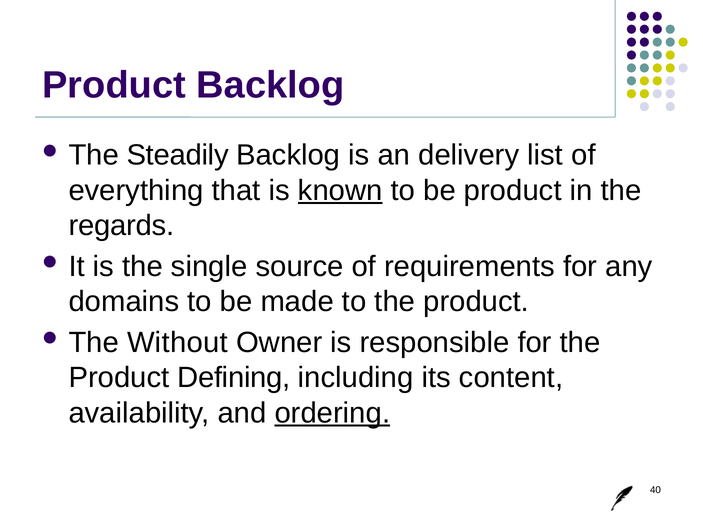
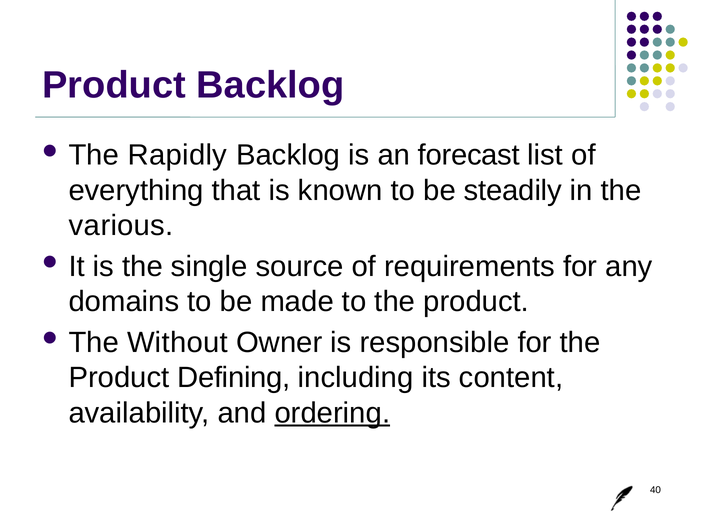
Steadily: Steadily -> Rapidly
delivery: delivery -> forecast
known underline: present -> none
be product: product -> steadily
regards: regards -> various
